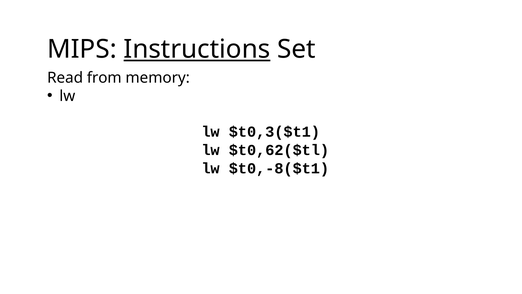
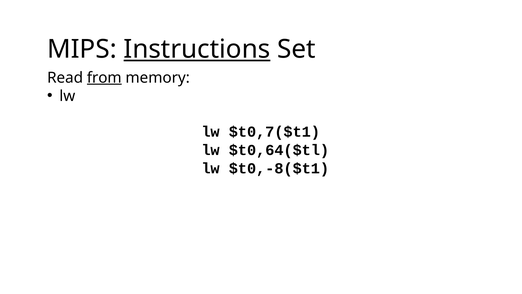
from underline: none -> present
$t0,3($t1: $t0,3($t1 -> $t0,7($t1
$t0,62($tl: $t0,62($tl -> $t0,64($tl
